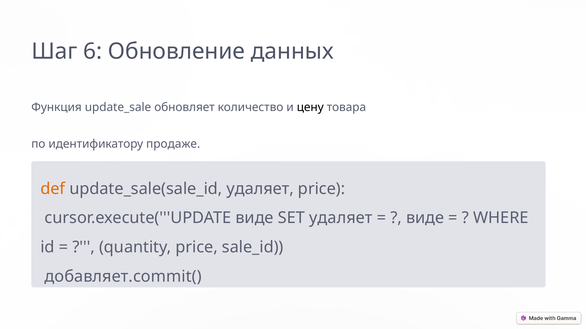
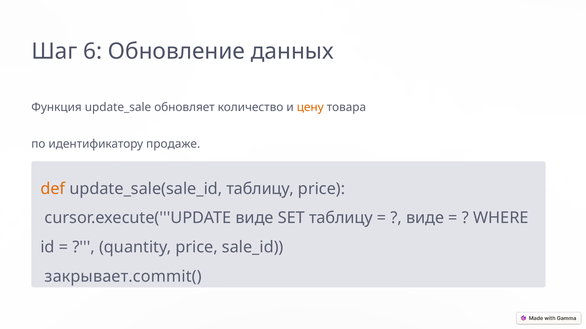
цену colour: black -> orange
update_sale(sale_id удаляет: удаляет -> таблицу
SET удаляет: удаляет -> таблицу
добавляет.commit(: добавляет.commit( -> закрывает.commit(
